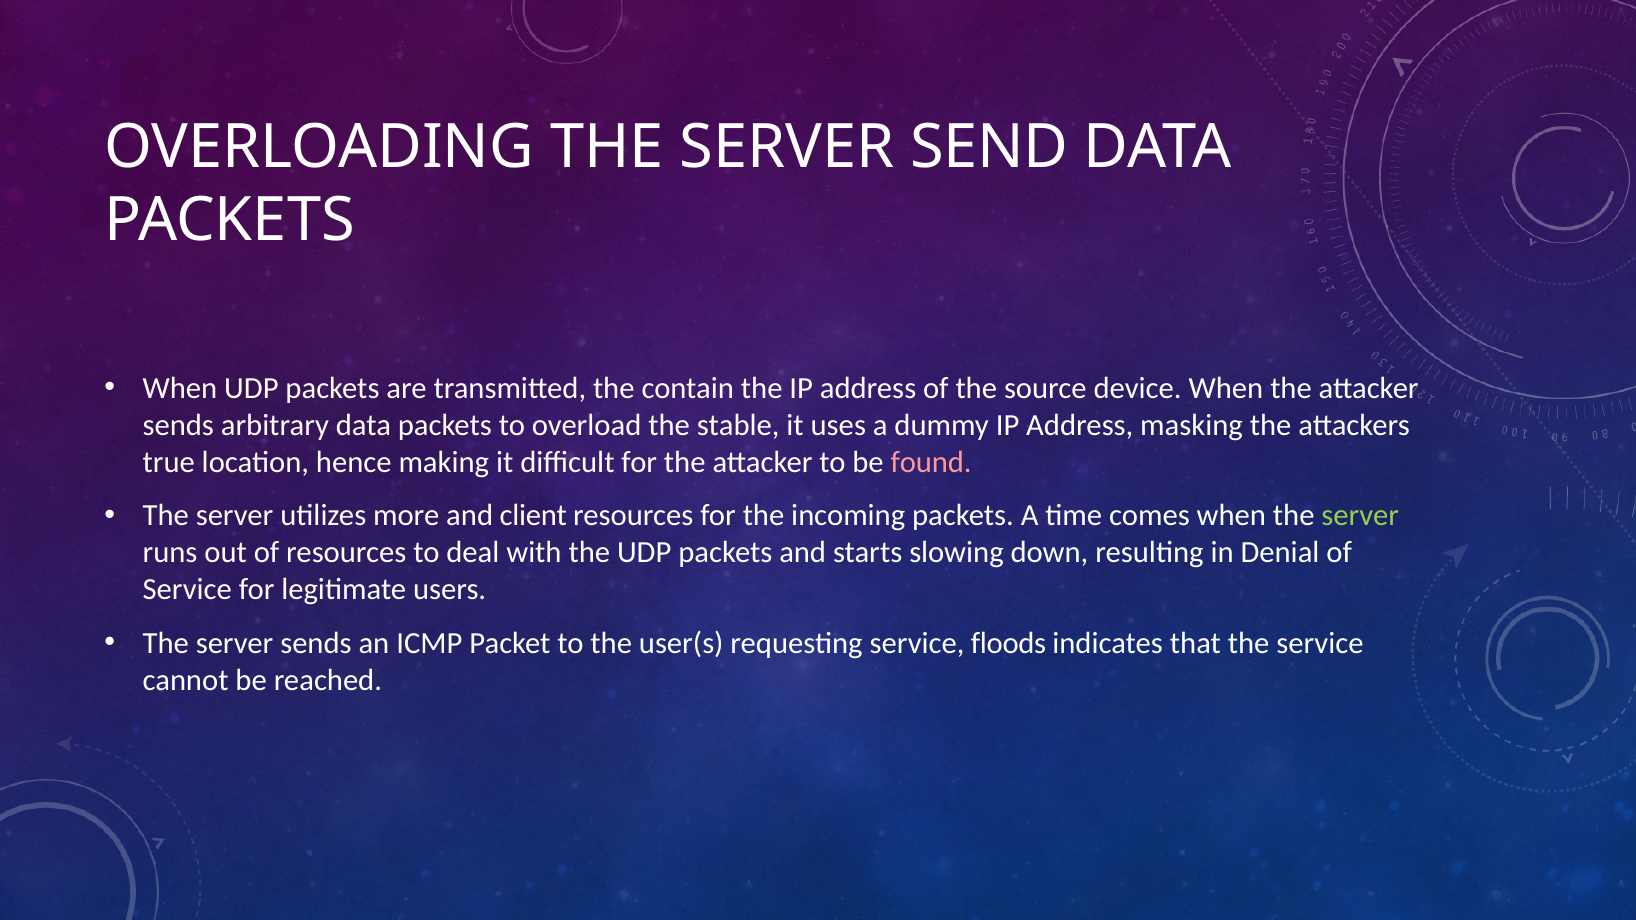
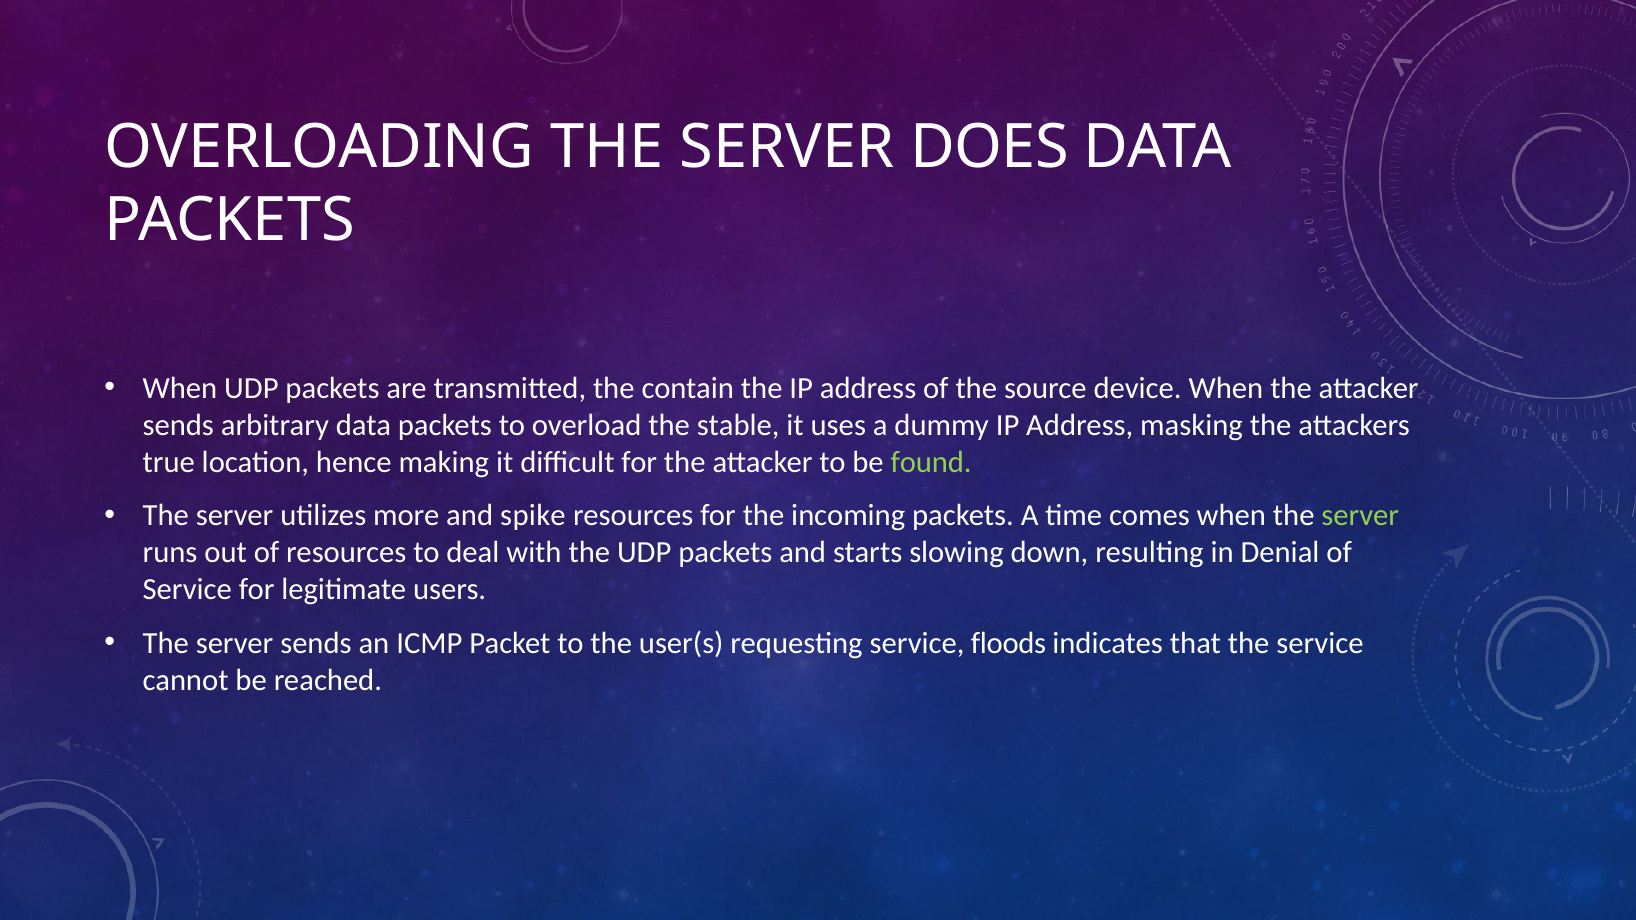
SEND: SEND -> DOES
found colour: pink -> light green
client: client -> spike
